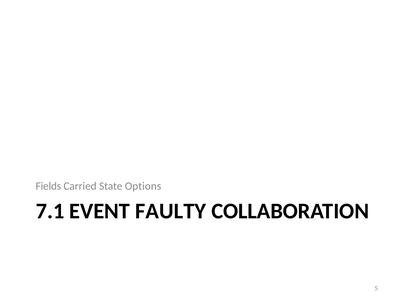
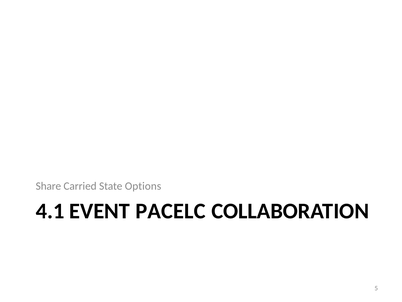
Fields: Fields -> Share
7.1: 7.1 -> 4.1
FAULTY: FAULTY -> PACELC
